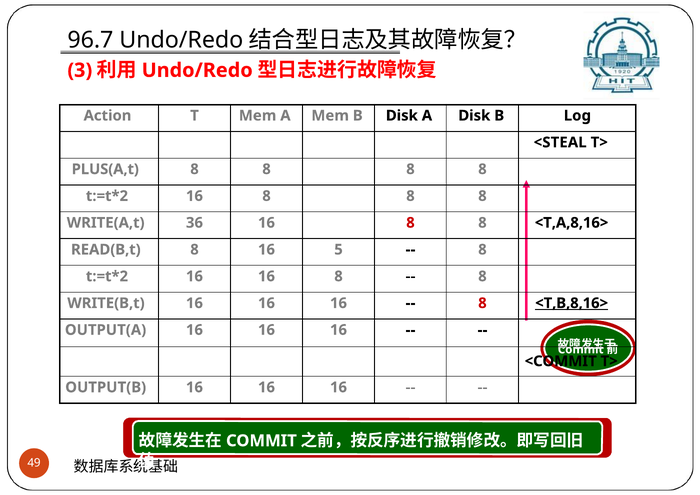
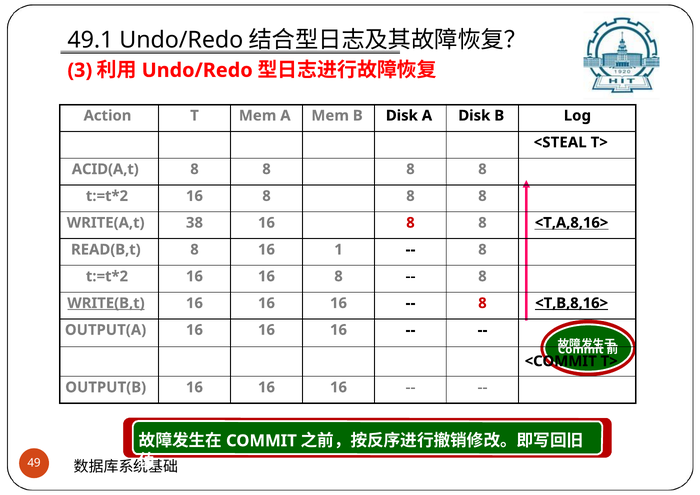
96.7: 96.7 -> 49.1
PLUS(A,t: PLUS(A,t -> ACID(A,t
36: 36 -> 38
<T,A,8,16> underline: none -> present
5: 5 -> 1
WRITE(B,t underline: none -> present
